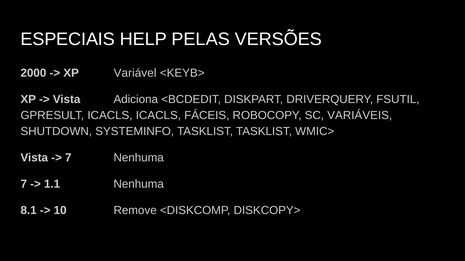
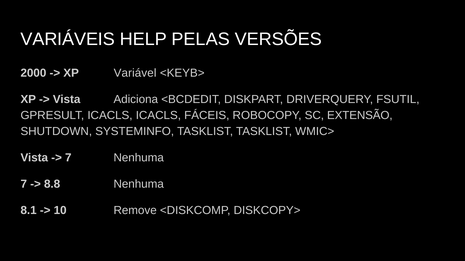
ESPECIAIS: ESPECIAIS -> VARIÁVEIS
VARIÁVEIS: VARIÁVEIS -> EXTENSÃO
1.1: 1.1 -> 8.8
